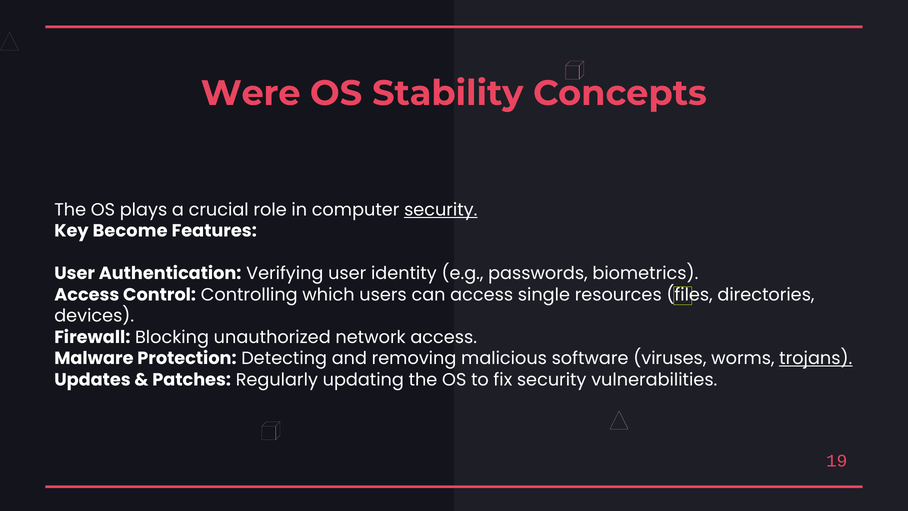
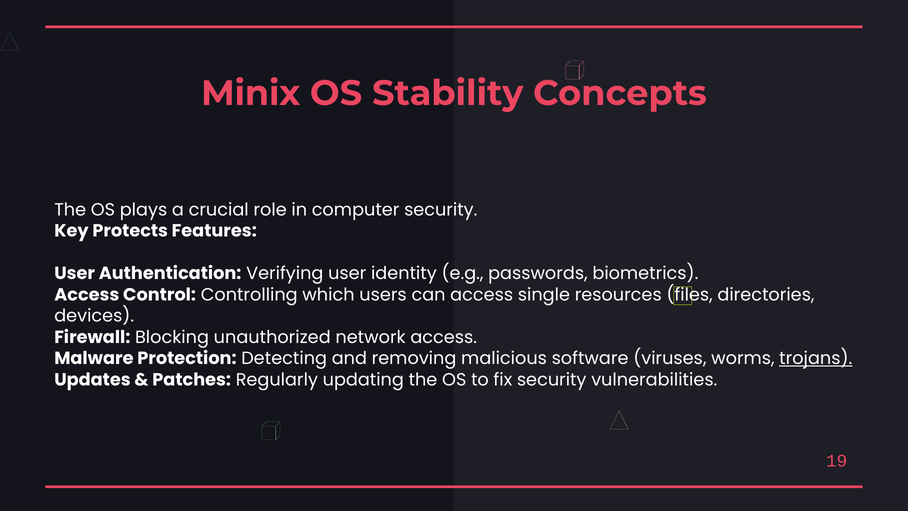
Were: Were -> Minix
security at (441, 210) underline: present -> none
Become: Become -> Protects
